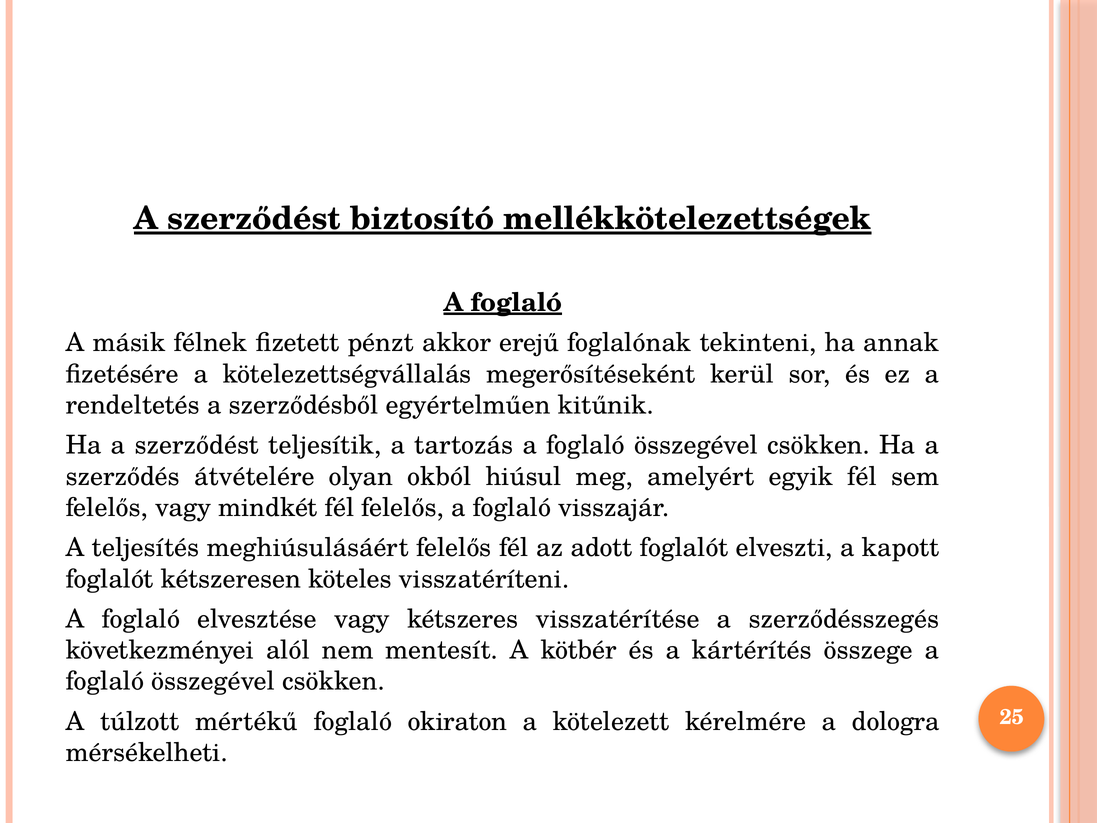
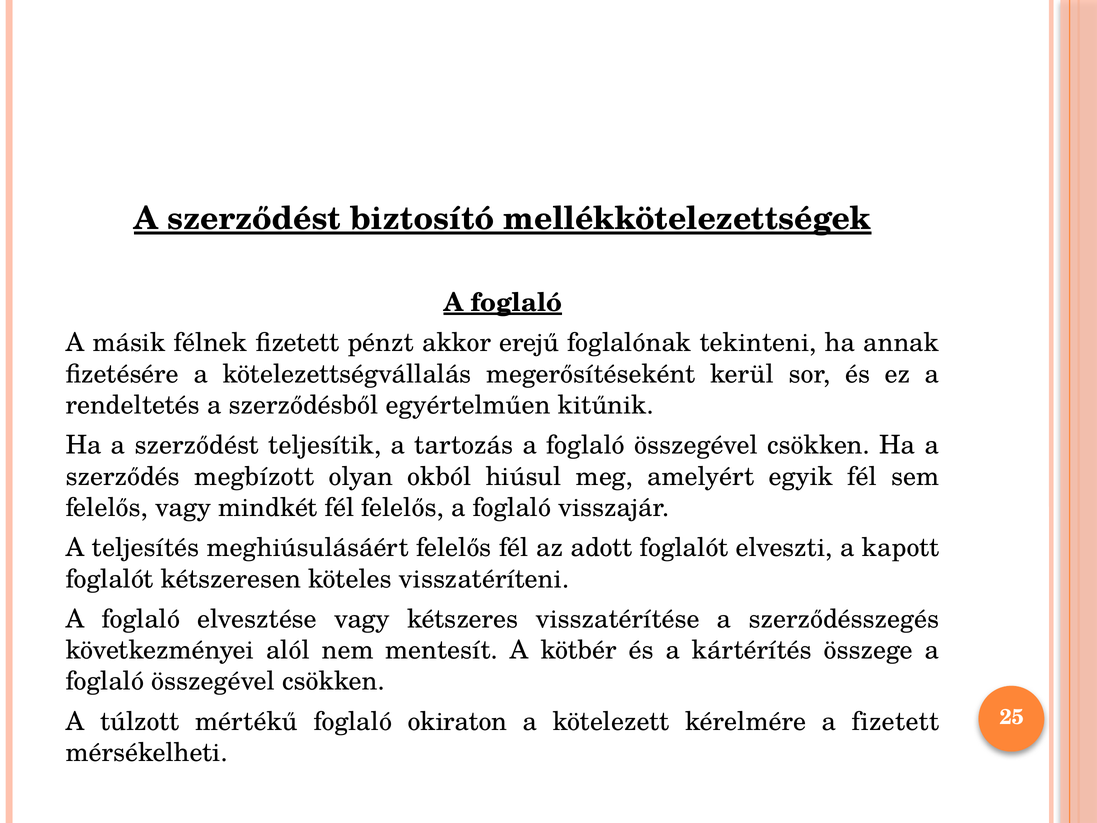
átvételére: átvételére -> megbízott
a dologra: dologra -> fizetett
